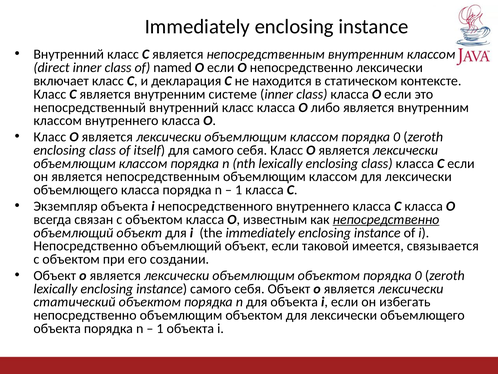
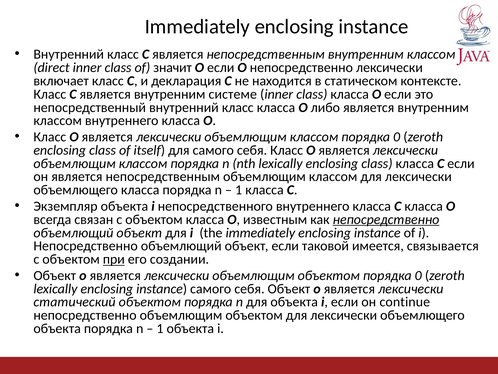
named: named -> значит
при underline: none -> present
избегать: избегать -> continue
